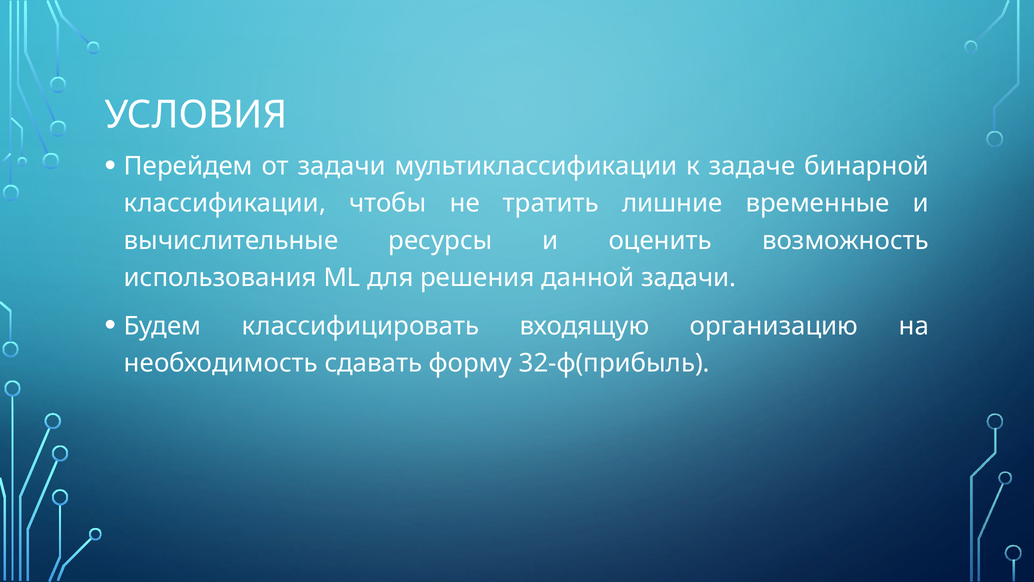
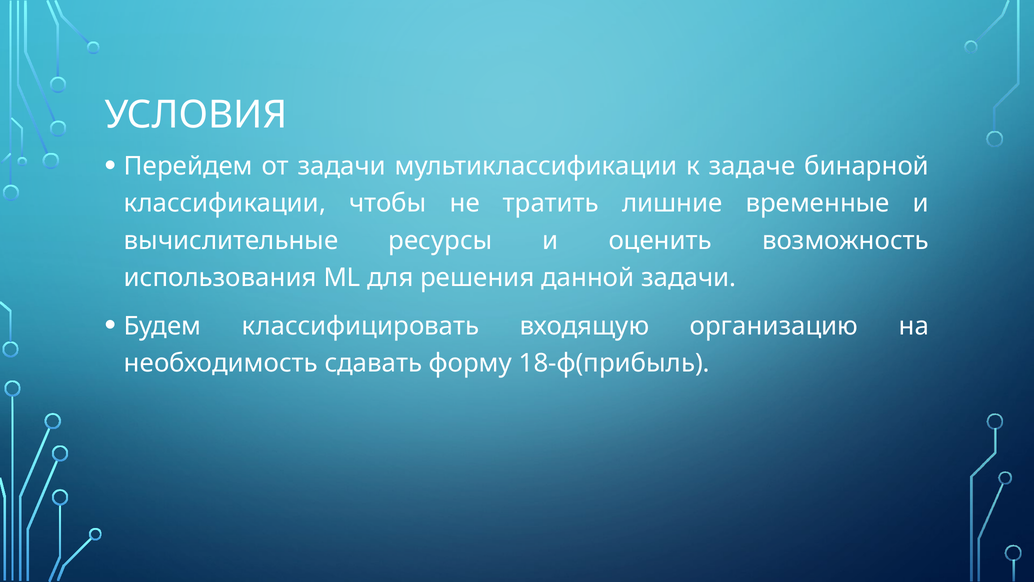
32-ф(прибыль: 32-ф(прибыль -> 18-ф(прибыль
